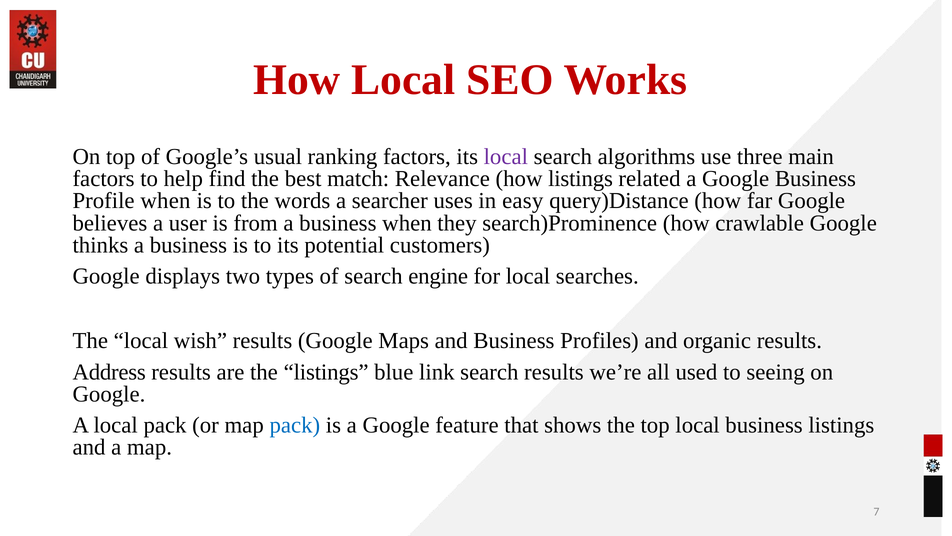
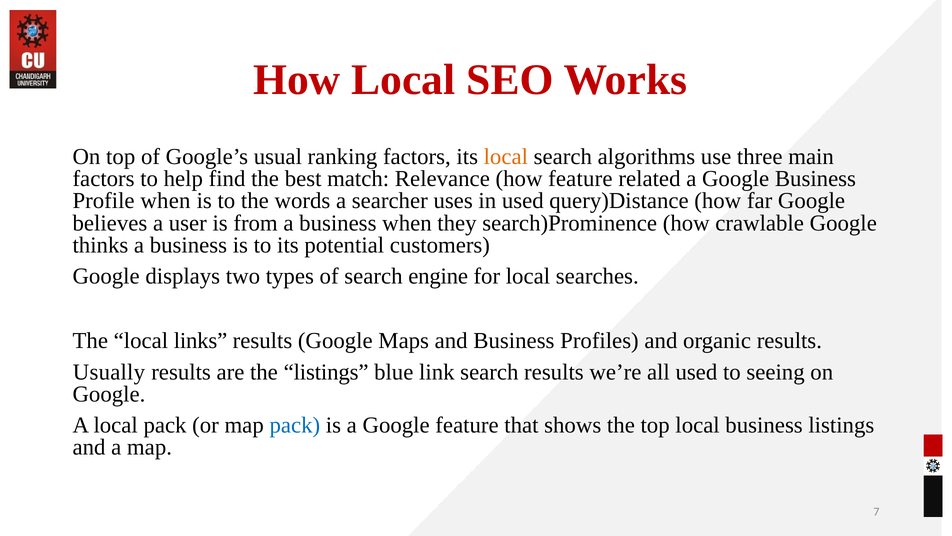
local at (506, 156) colour: purple -> orange
how listings: listings -> feature
in easy: easy -> used
wish: wish -> links
Address: Address -> Usually
